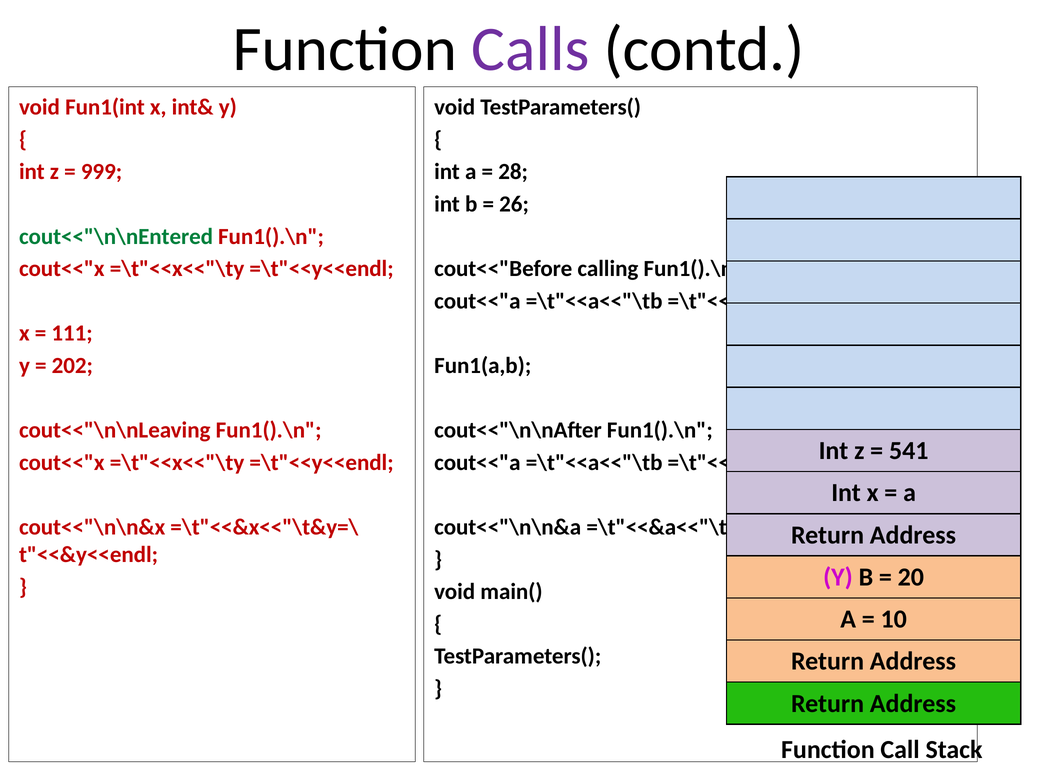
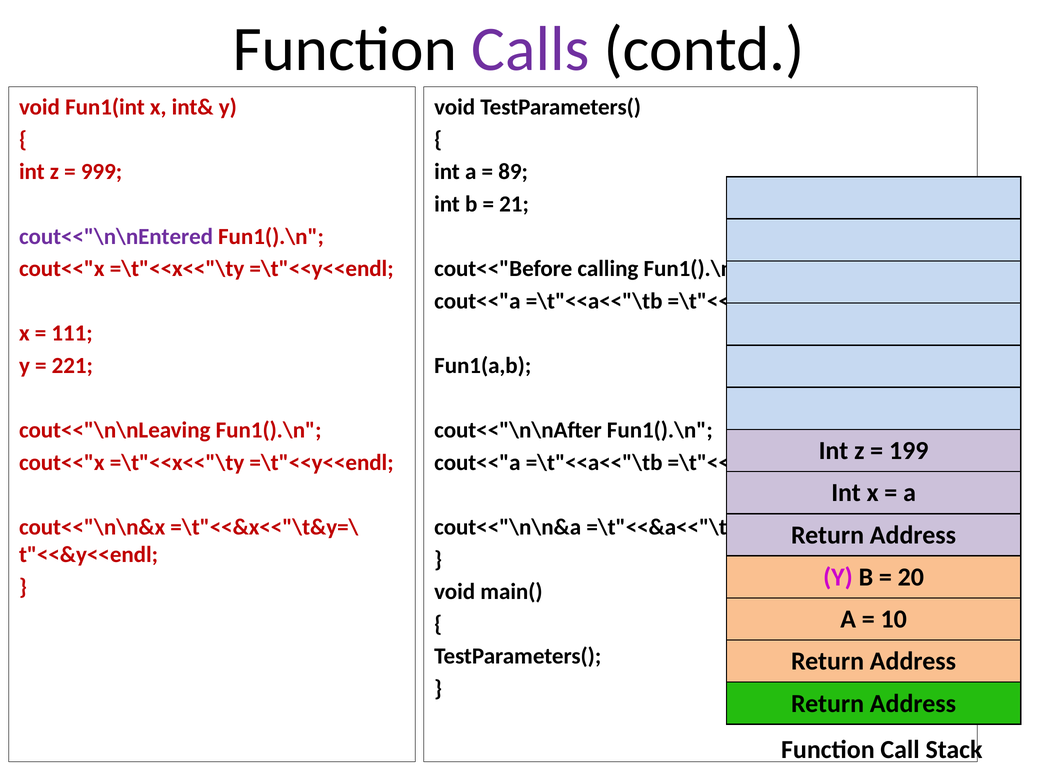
28: 28 -> 89
26: 26 -> 21
cout<<"\n\nEntered colour: green -> purple
202: 202 -> 221
541: 541 -> 199
